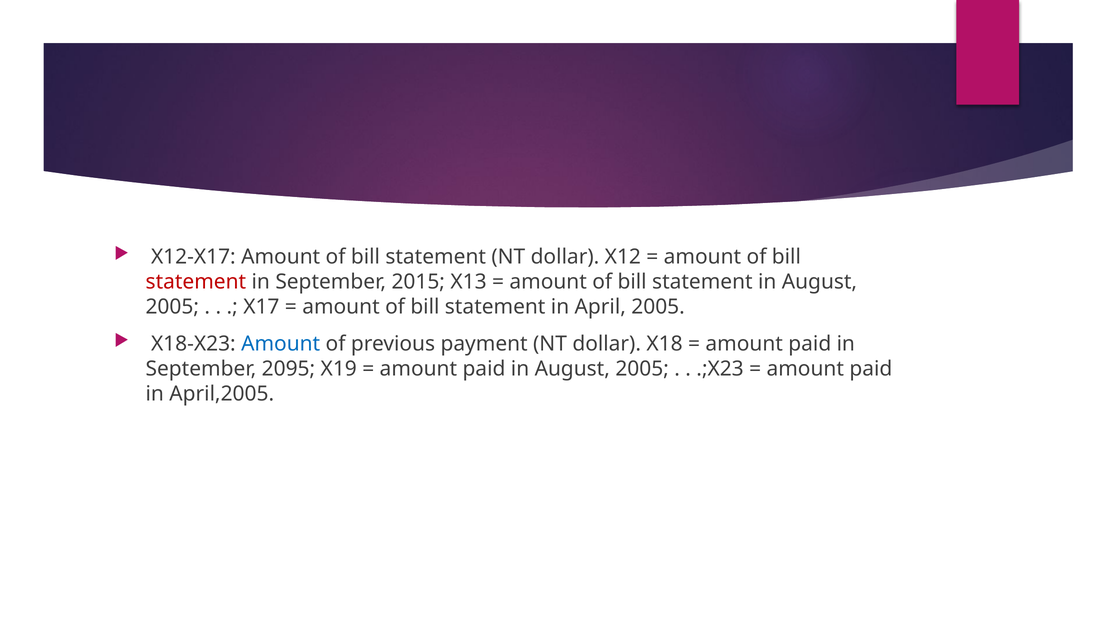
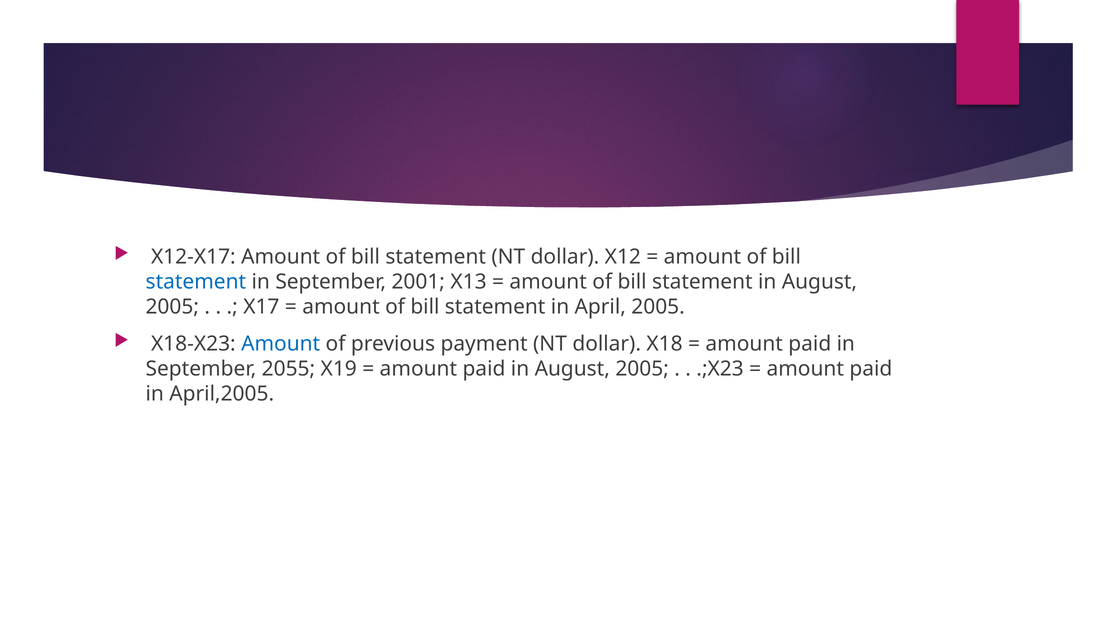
statement at (196, 282) colour: red -> blue
2015: 2015 -> 2001
2095: 2095 -> 2055
